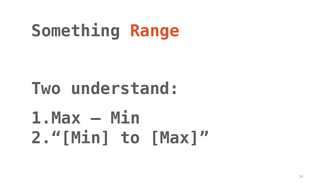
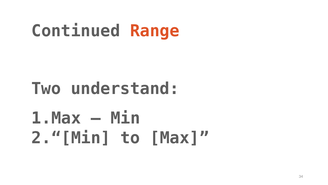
Something: Something -> Continued
